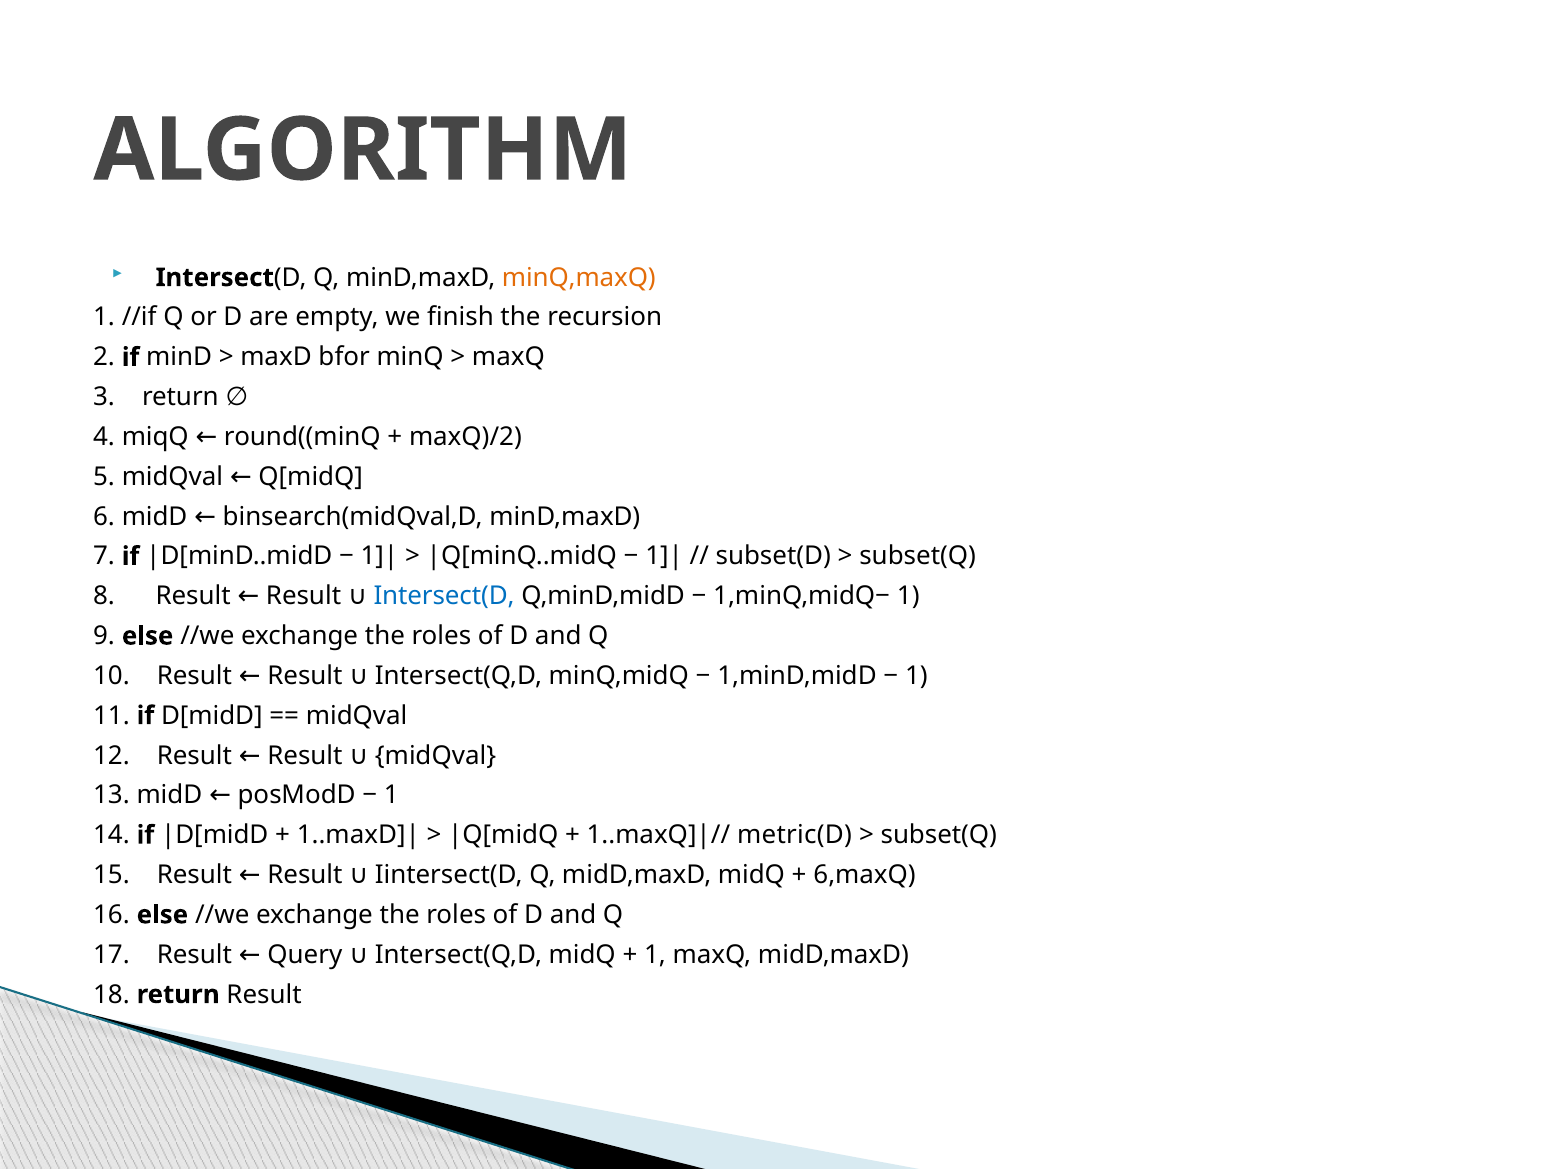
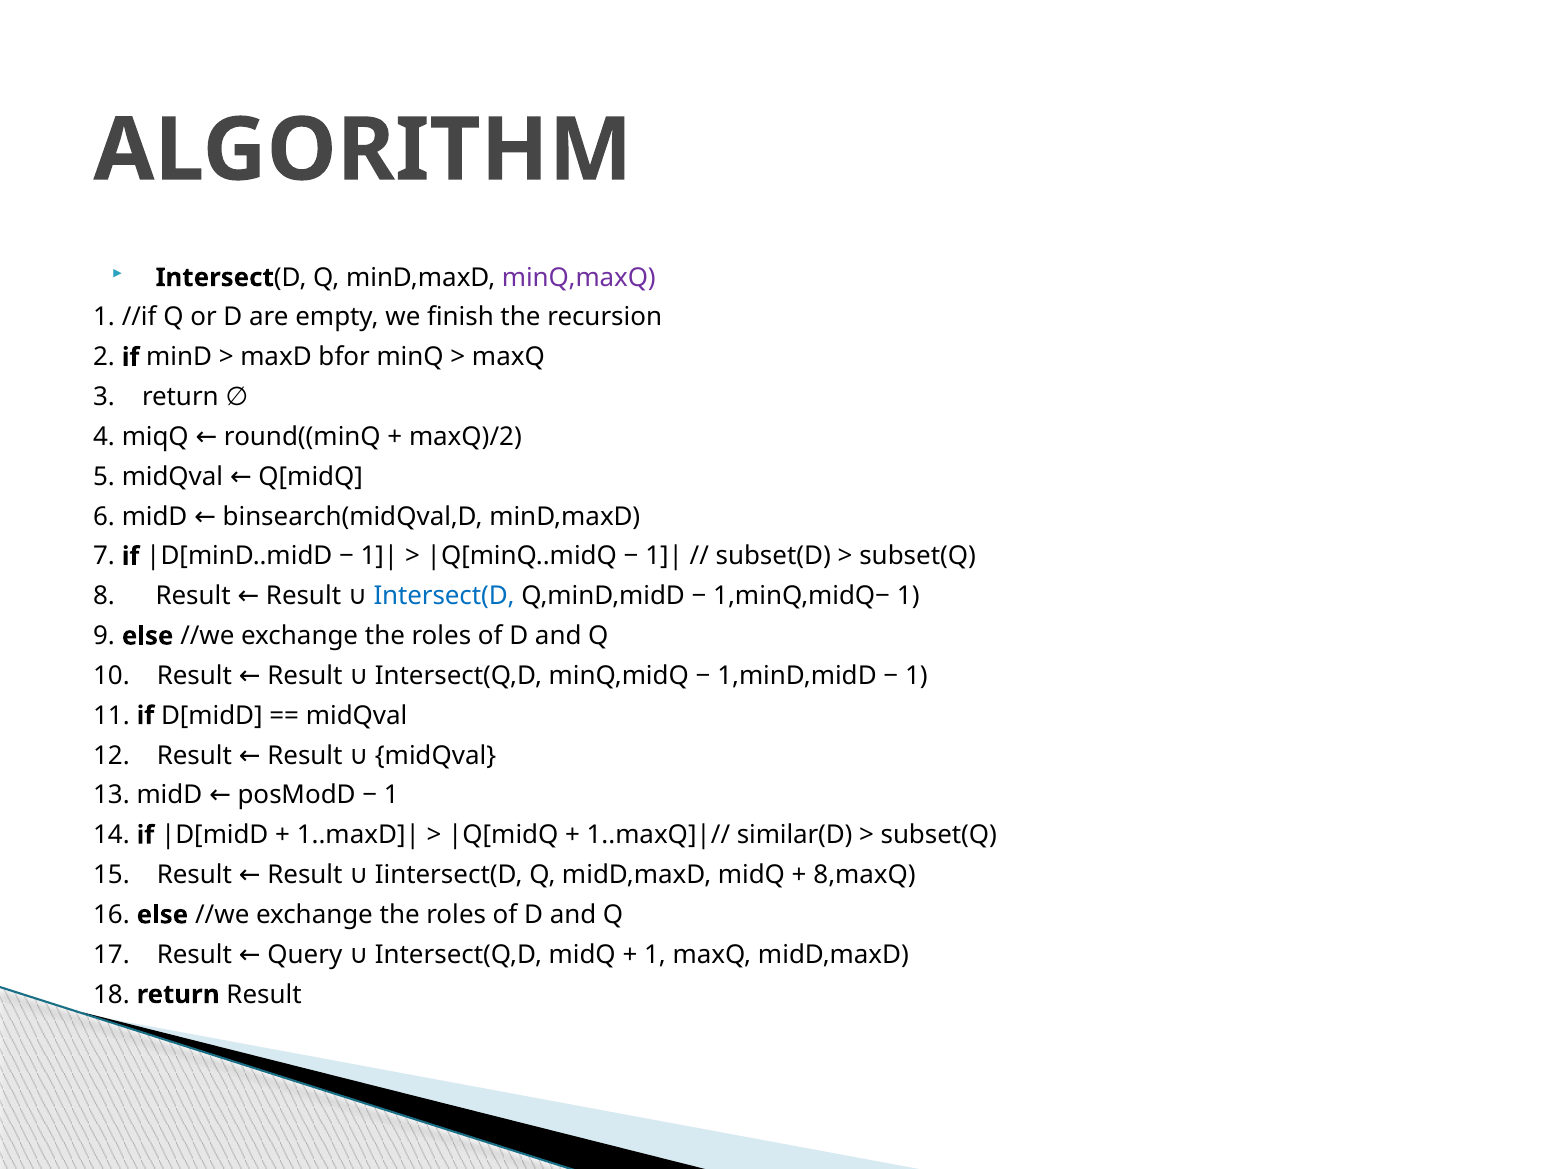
minQ,maxQ colour: orange -> purple
metric(D: metric(D -> similar(D
6,maxQ: 6,maxQ -> 8,maxQ
